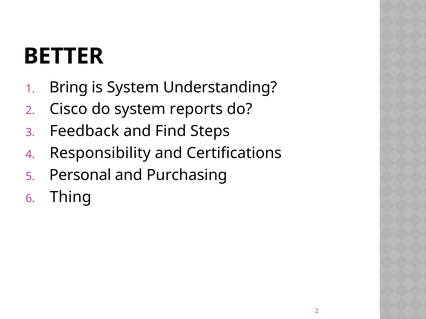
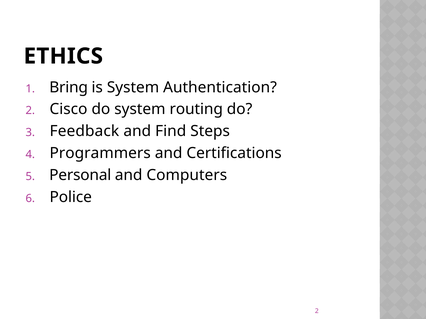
BETTER: BETTER -> ETHICS
Understanding: Understanding -> Authentication
reports: reports -> routing
Responsibility: Responsibility -> Programmers
Purchasing: Purchasing -> Computers
Thing: Thing -> Police
